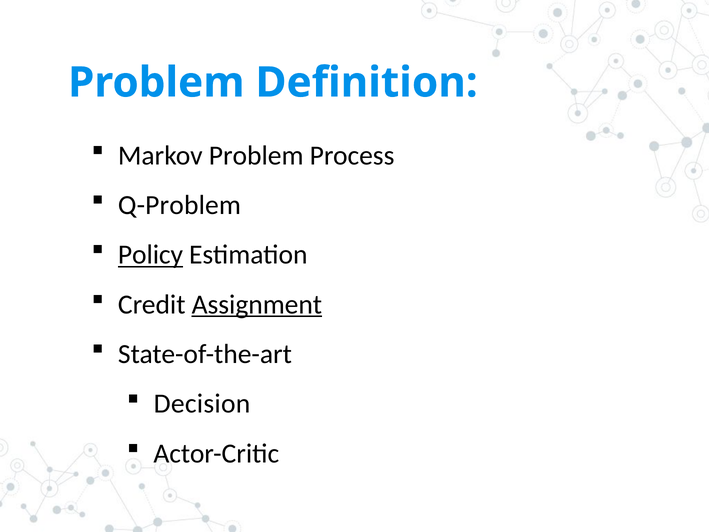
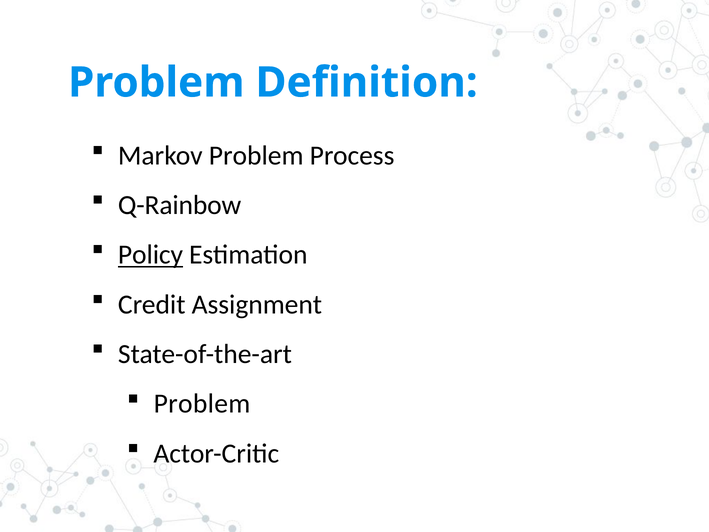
Q-Problem: Q-Problem -> Q-Rainbow
Assignment underline: present -> none
Decision at (202, 404): Decision -> Problem
